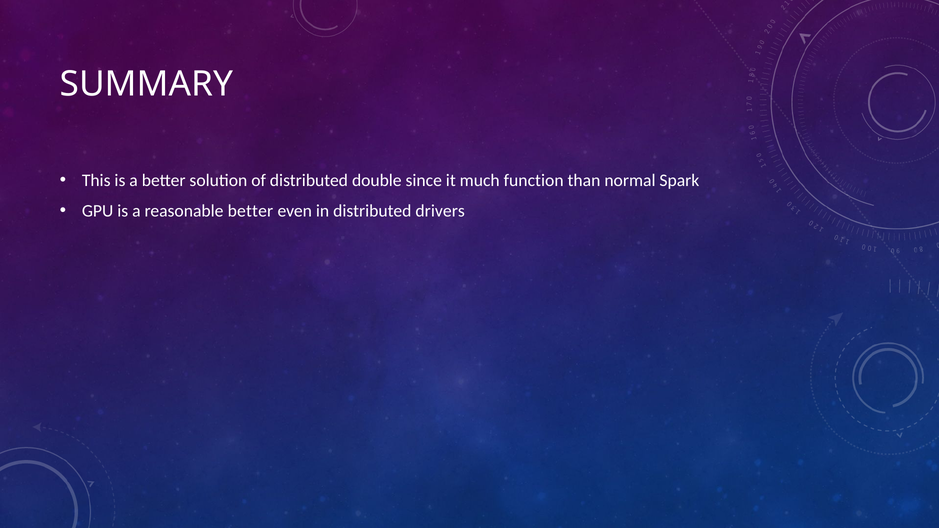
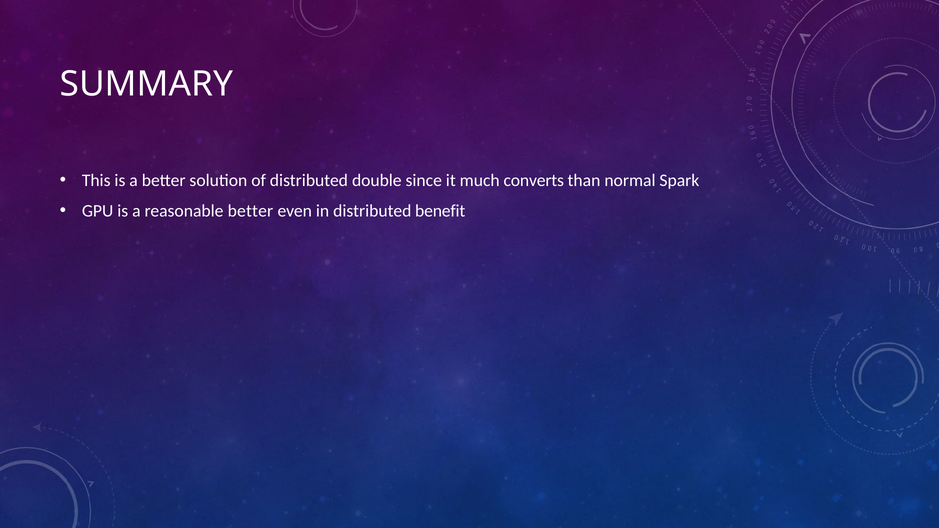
function: function -> converts
drivers: drivers -> benefit
